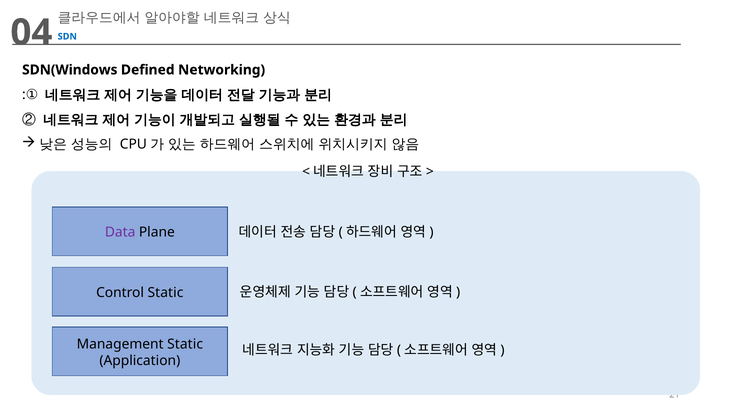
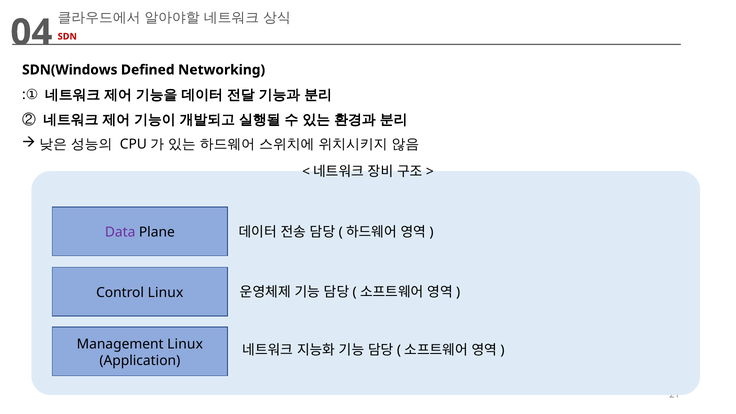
SDN colour: blue -> red
Control Static: Static -> Linux
Management Static: Static -> Linux
